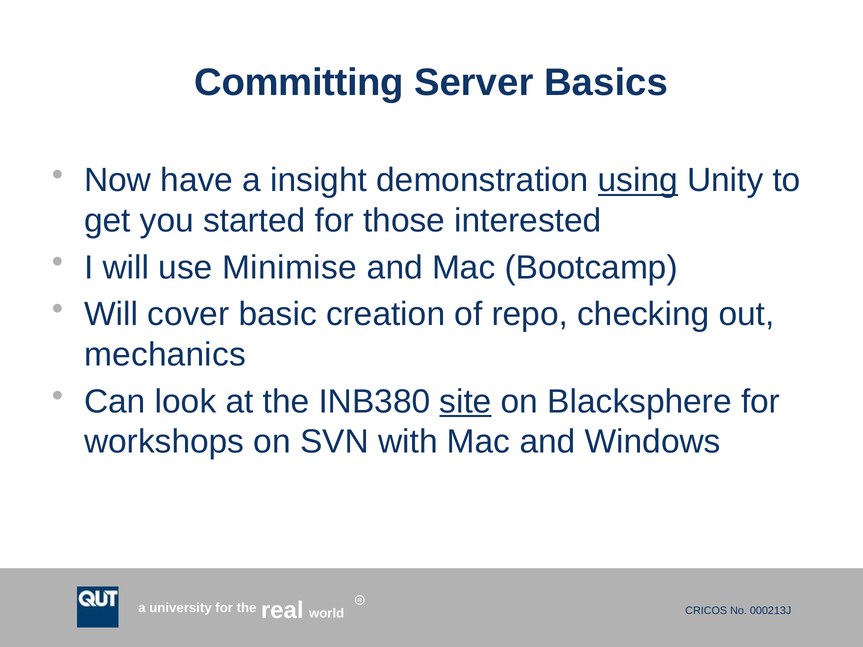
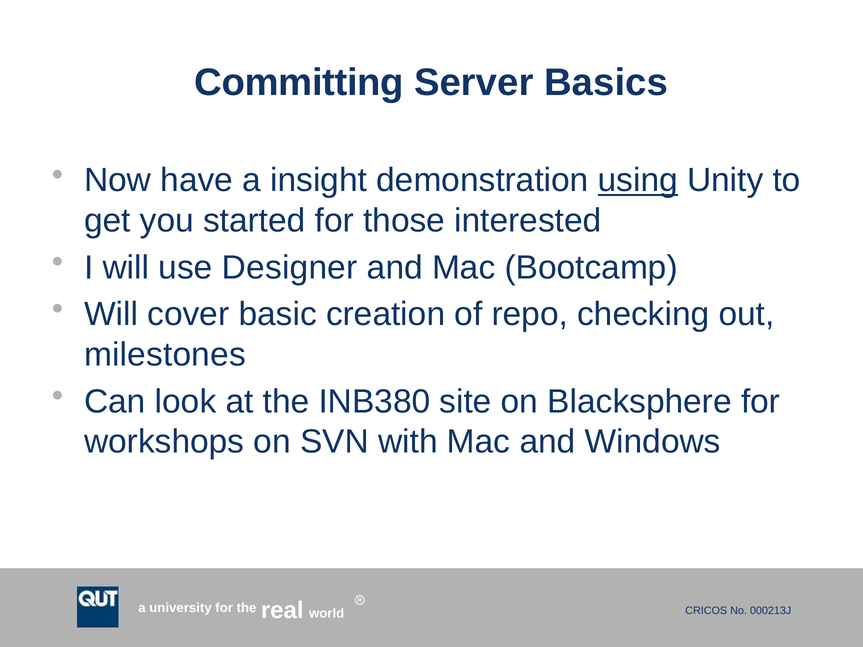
Minimise: Minimise -> Designer
mechanics: mechanics -> milestones
site underline: present -> none
